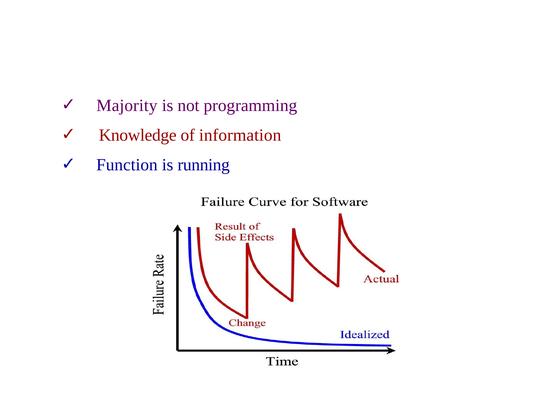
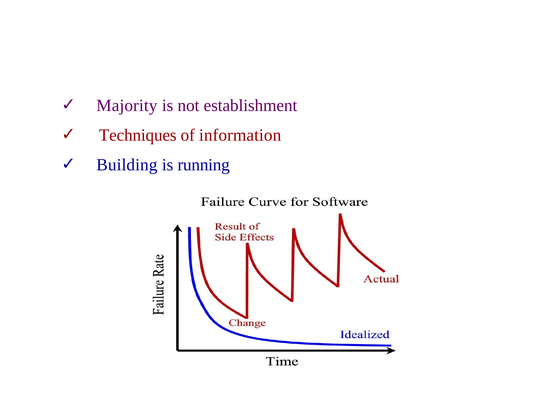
programming: programming -> establishment
Knowledge: Knowledge -> Techniques
Function: Function -> Building
